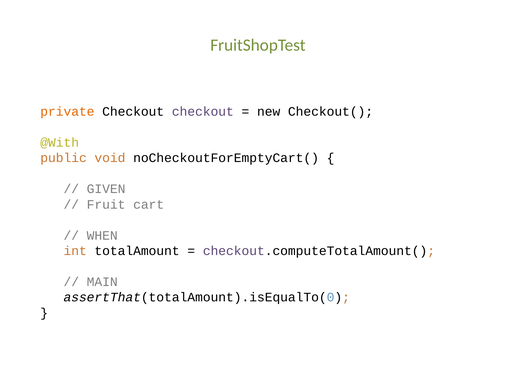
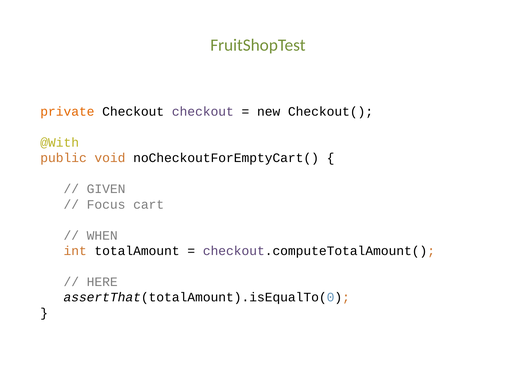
Fruit: Fruit -> Focus
MAIN: MAIN -> HERE
